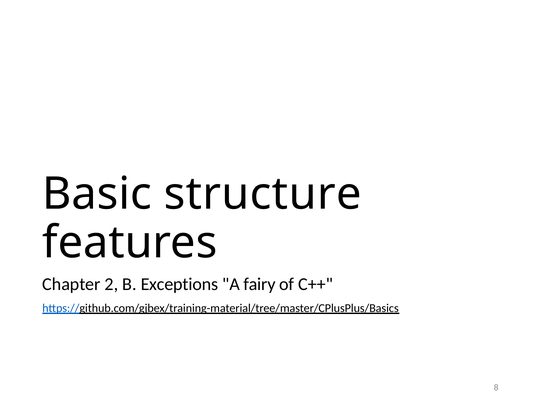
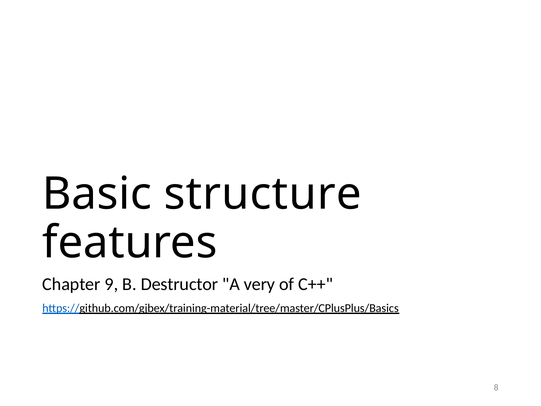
2: 2 -> 9
Exceptions: Exceptions -> Destructor
fairy: fairy -> very
